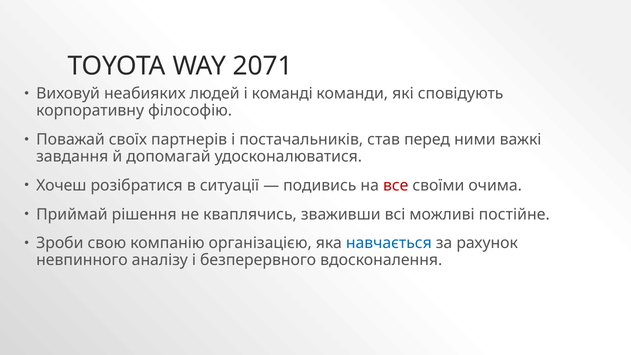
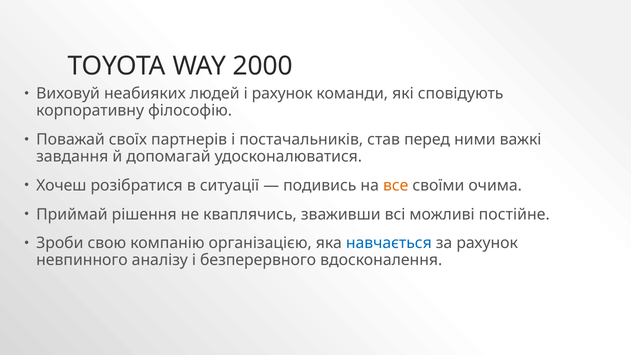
2071: 2071 -> 2000
і команді: команді -> рахунок
все colour: red -> orange
